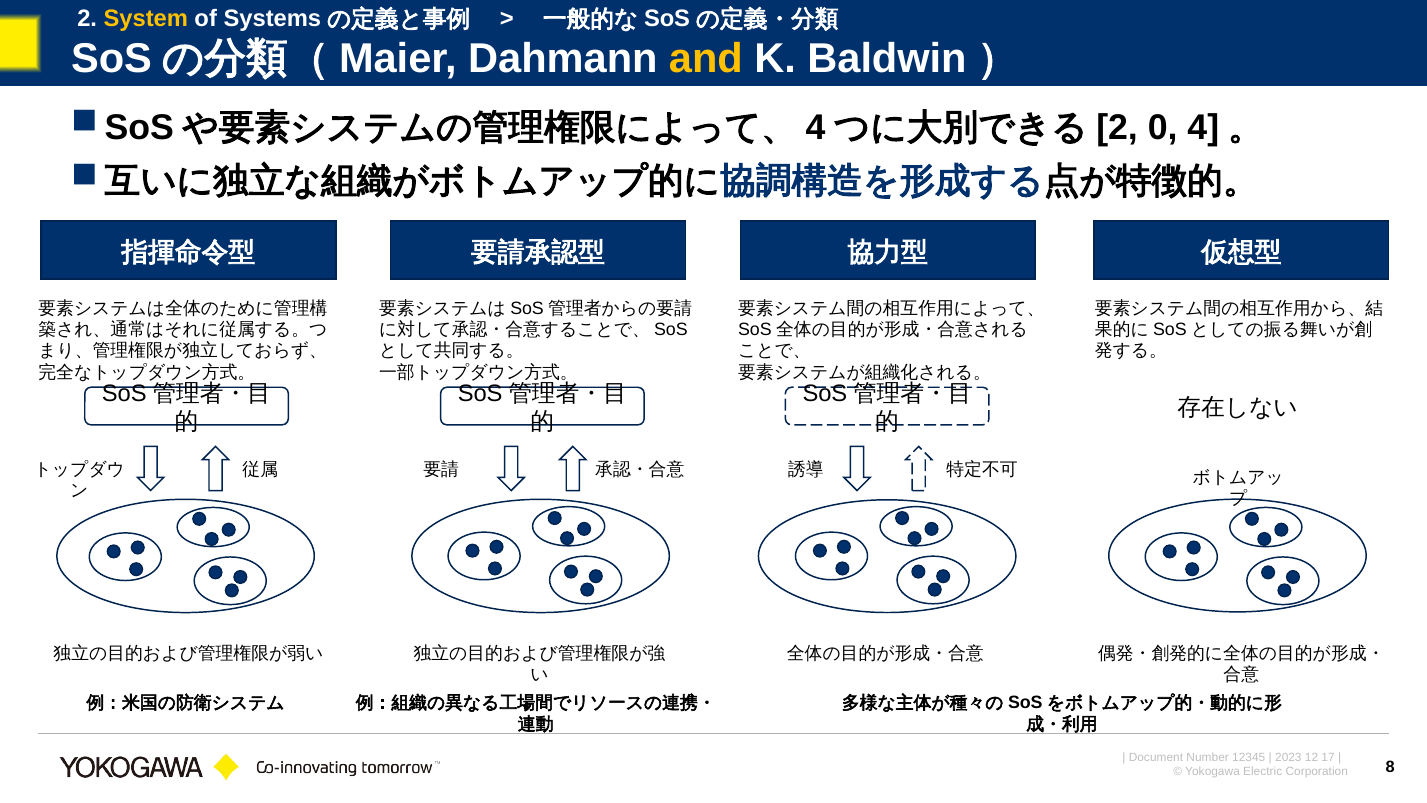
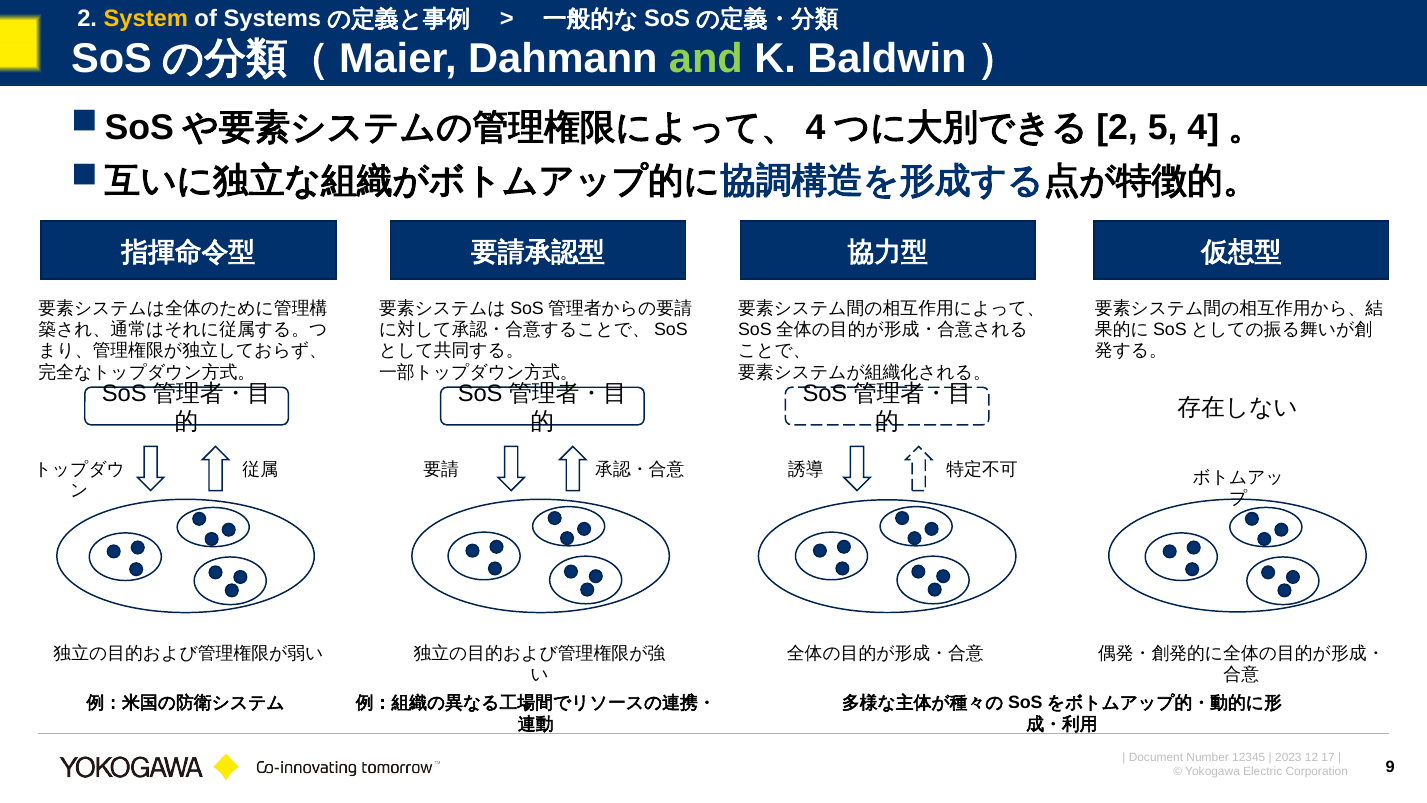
and colour: yellow -> light green
0: 0 -> 5
8: 8 -> 9
